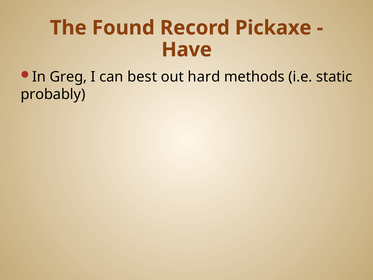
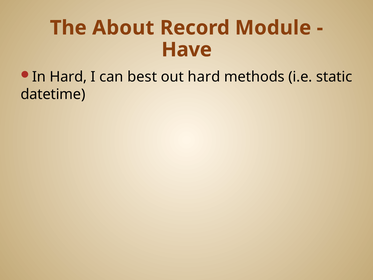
Found: Found -> About
Pickaxe: Pickaxe -> Module
In Greg: Greg -> Hard
probably: probably -> datetime
